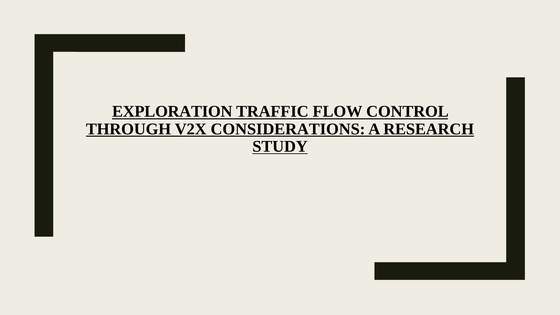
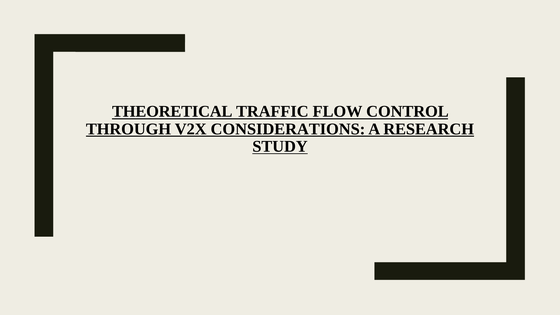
EXPLORATION: EXPLORATION -> THEORETICAL
